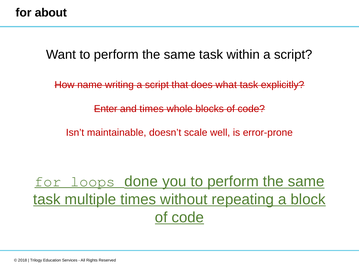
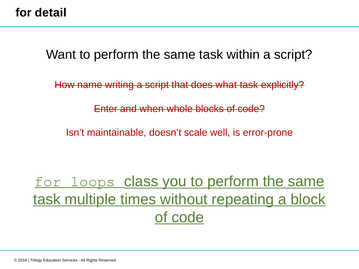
about: about -> detail
and times: times -> when
done: done -> class
